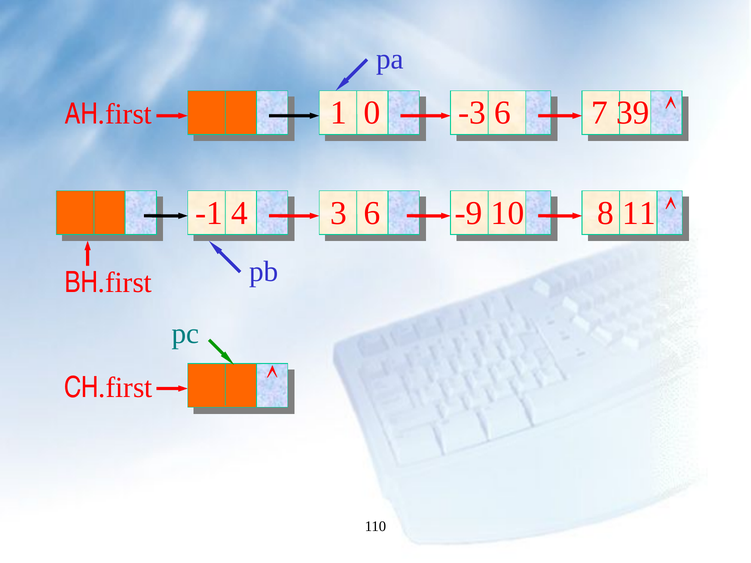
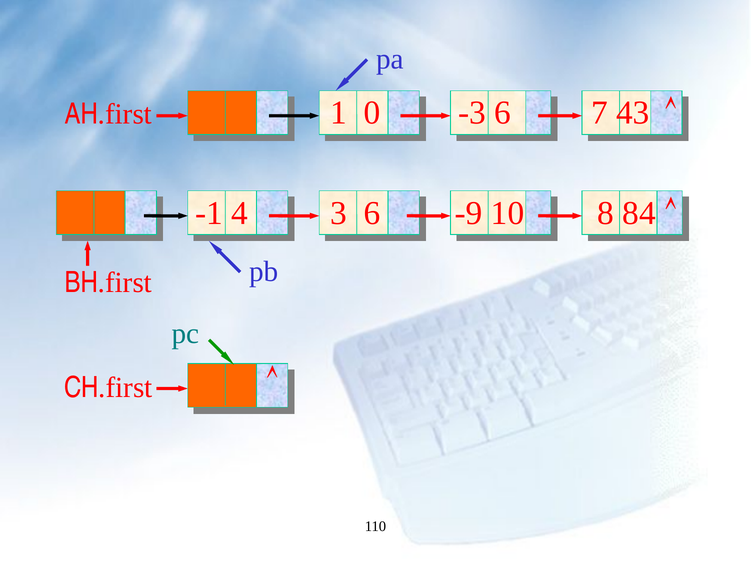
39: 39 -> 43
11: 11 -> 84
